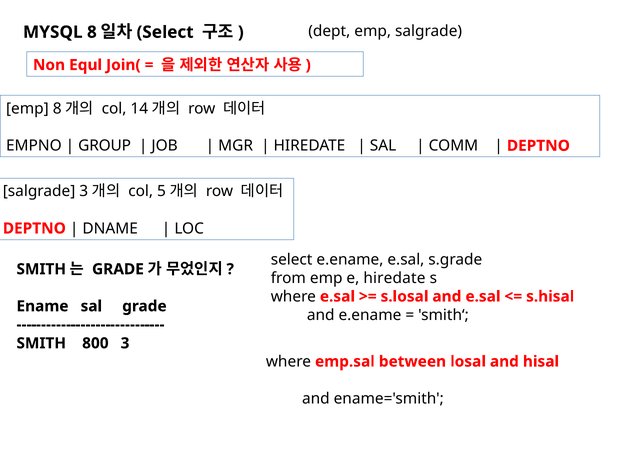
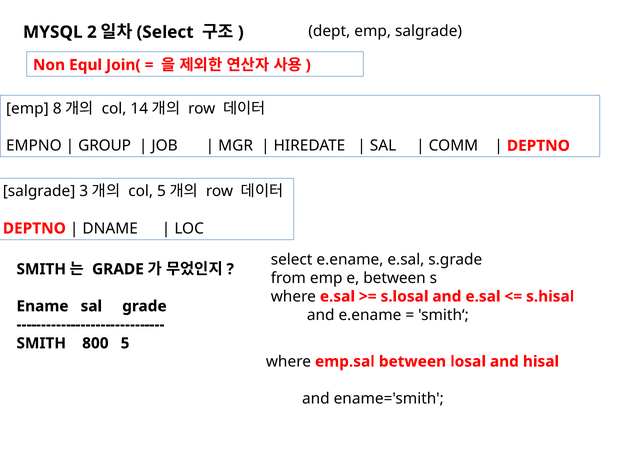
8: 8 -> 2
e hiredate: hiredate -> between
3: 3 -> 5
